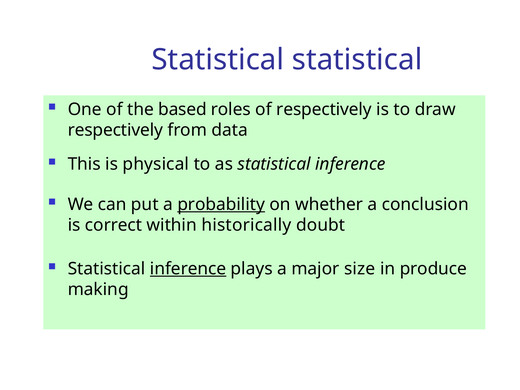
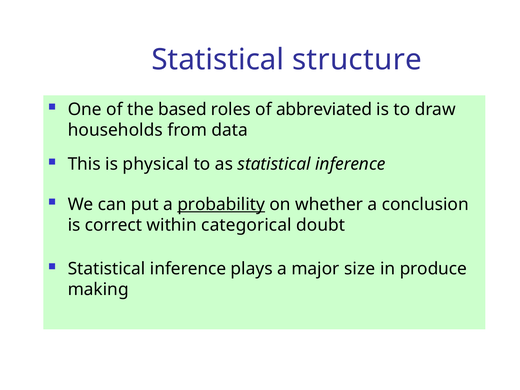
Statistical statistical: statistical -> structure
of respectively: respectively -> abbreviated
respectively at (115, 130): respectively -> households
historically: historically -> categorical
inference at (188, 269) underline: present -> none
